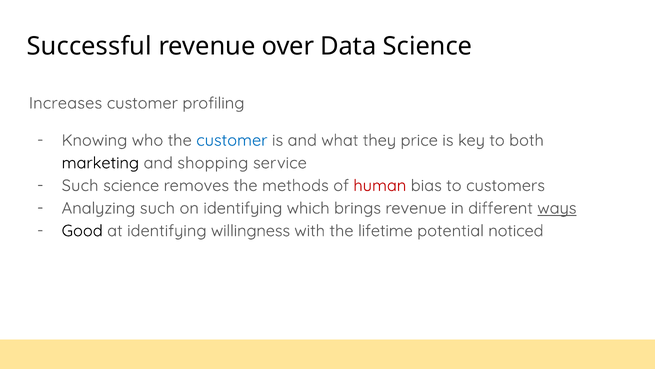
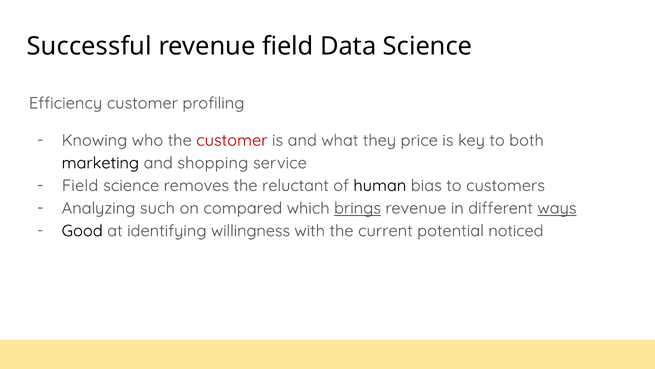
revenue over: over -> field
Increases: Increases -> Efficiency
customer at (232, 140) colour: blue -> red
Such at (80, 185): Such -> Field
methods: methods -> reluctant
human colour: red -> black
on identifying: identifying -> compared
brings underline: none -> present
lifetime: lifetime -> current
